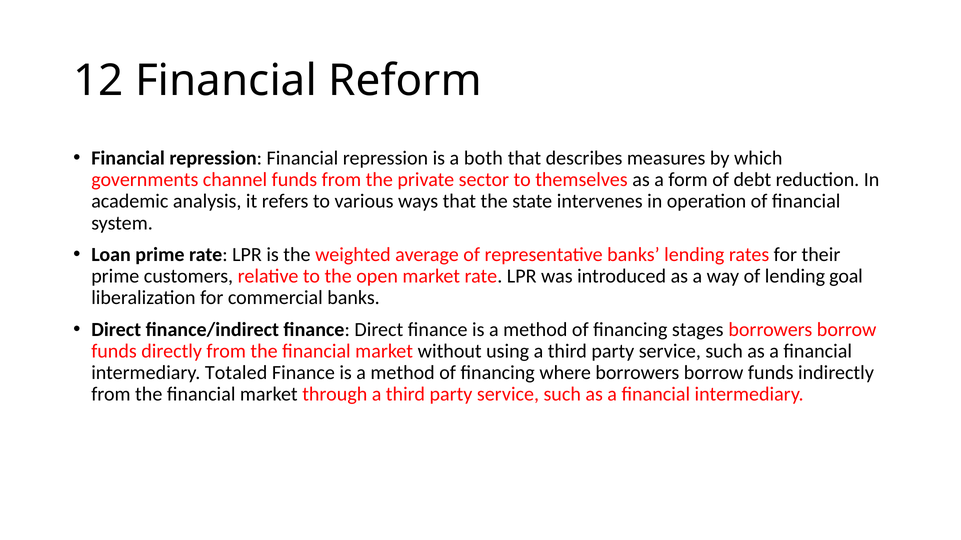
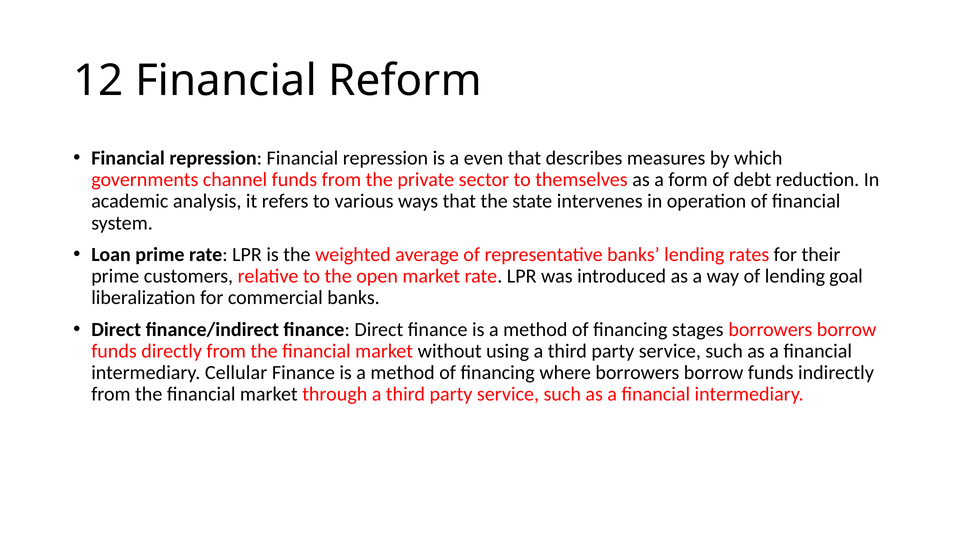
both: both -> even
Totaled: Totaled -> Cellular
